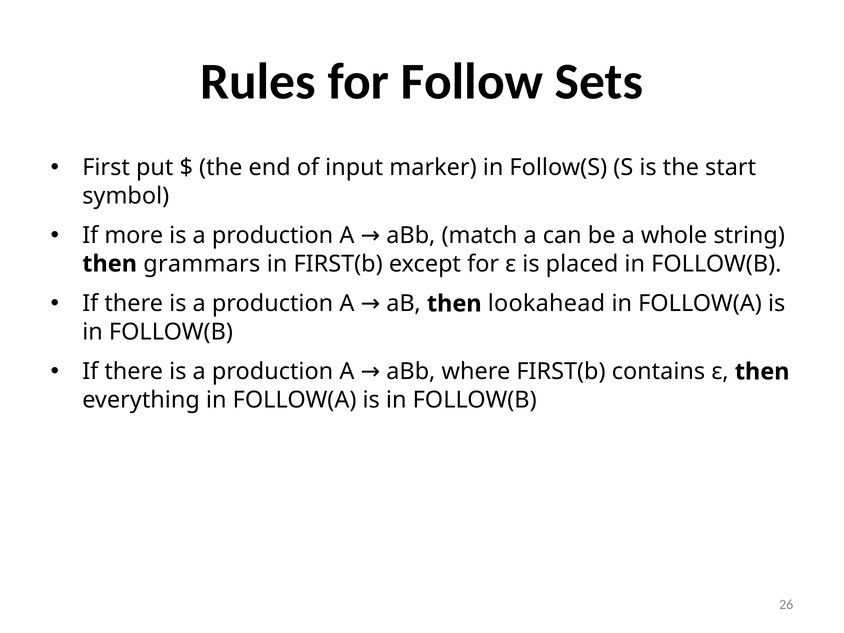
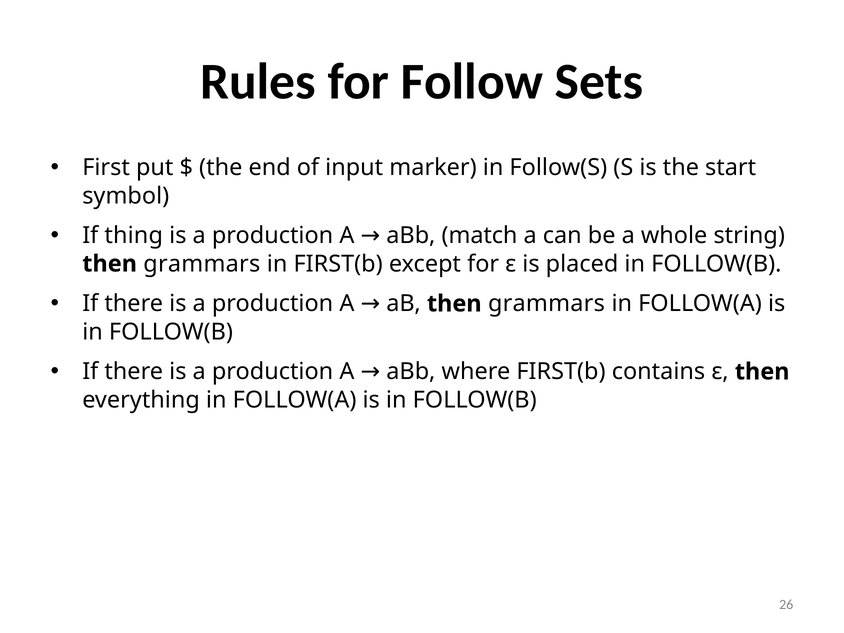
more: more -> thing
lookahead at (546, 304): lookahead -> grammars
